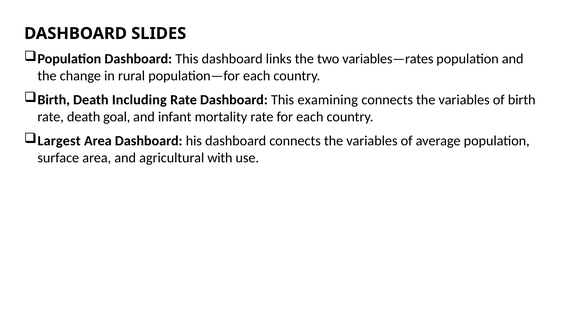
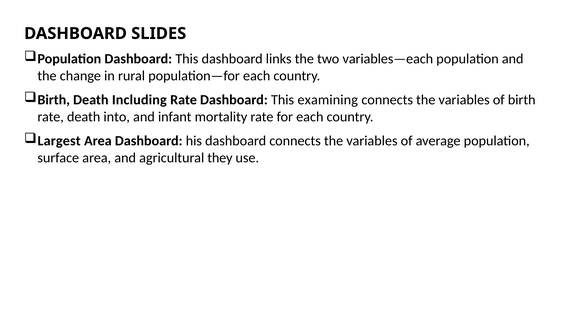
variables—rates: variables—rates -> variables—each
goal: goal -> into
with: with -> they
